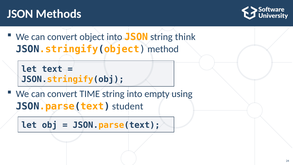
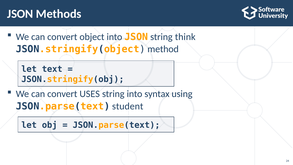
TIME: TIME -> USES
empty: empty -> syntax
